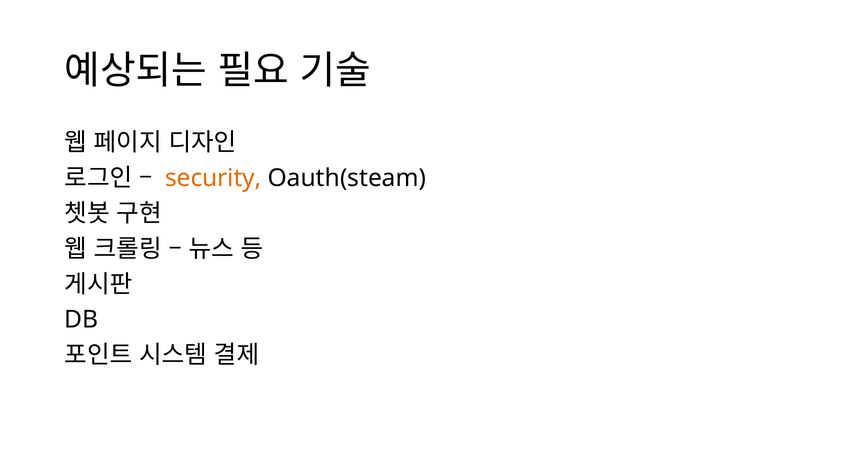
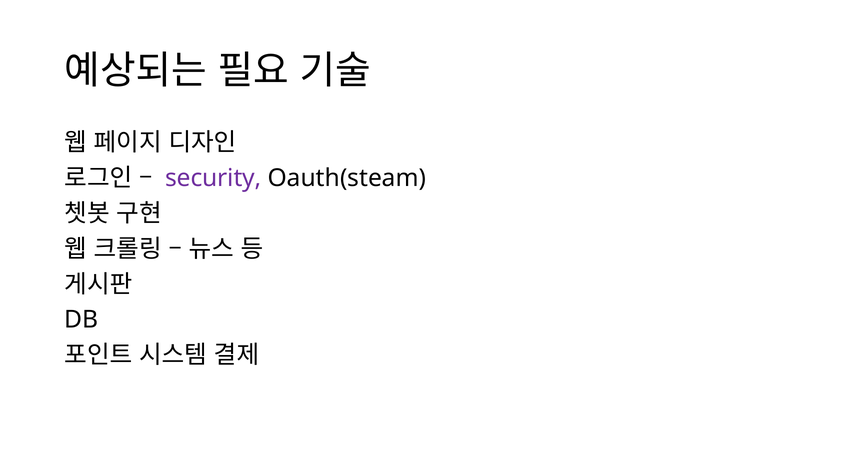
security colour: orange -> purple
